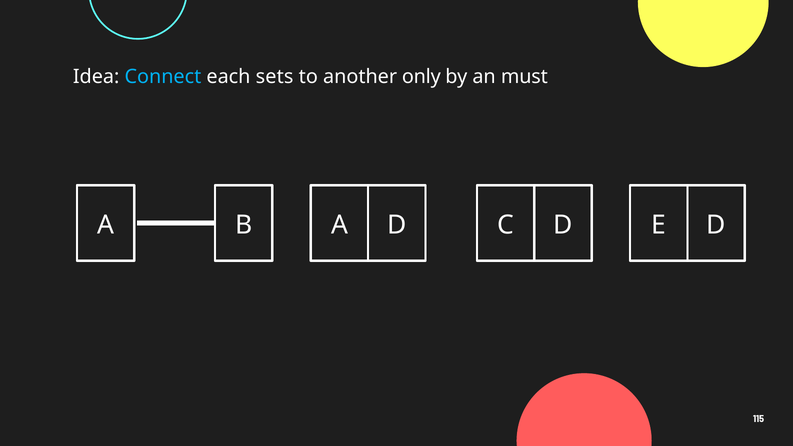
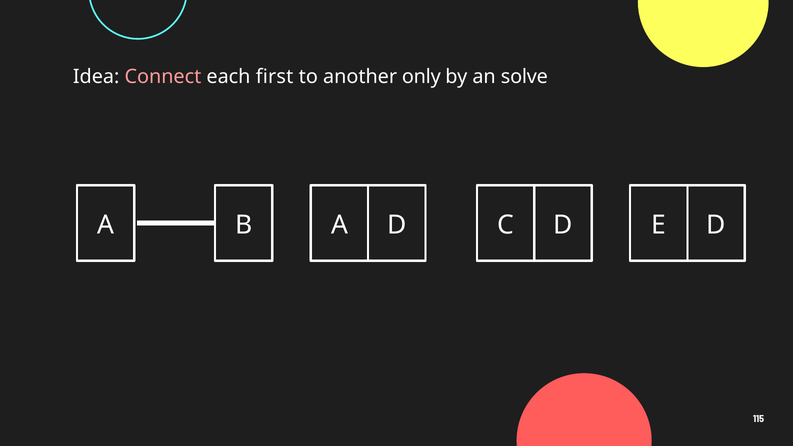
Connect colour: light blue -> pink
sets: sets -> first
must: must -> solve
